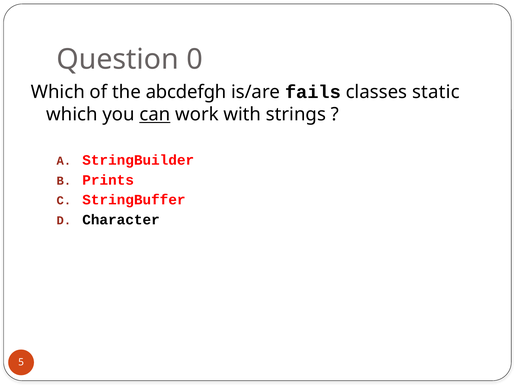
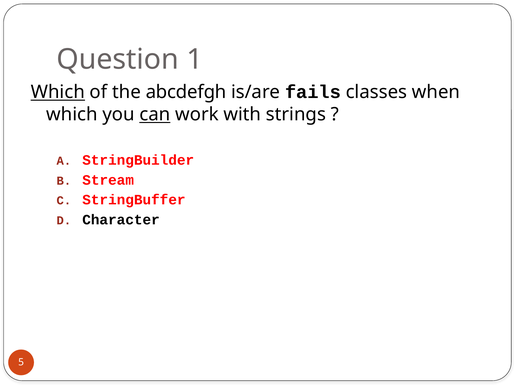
0: 0 -> 1
Which at (58, 92) underline: none -> present
static: static -> when
Prints: Prints -> Stream
